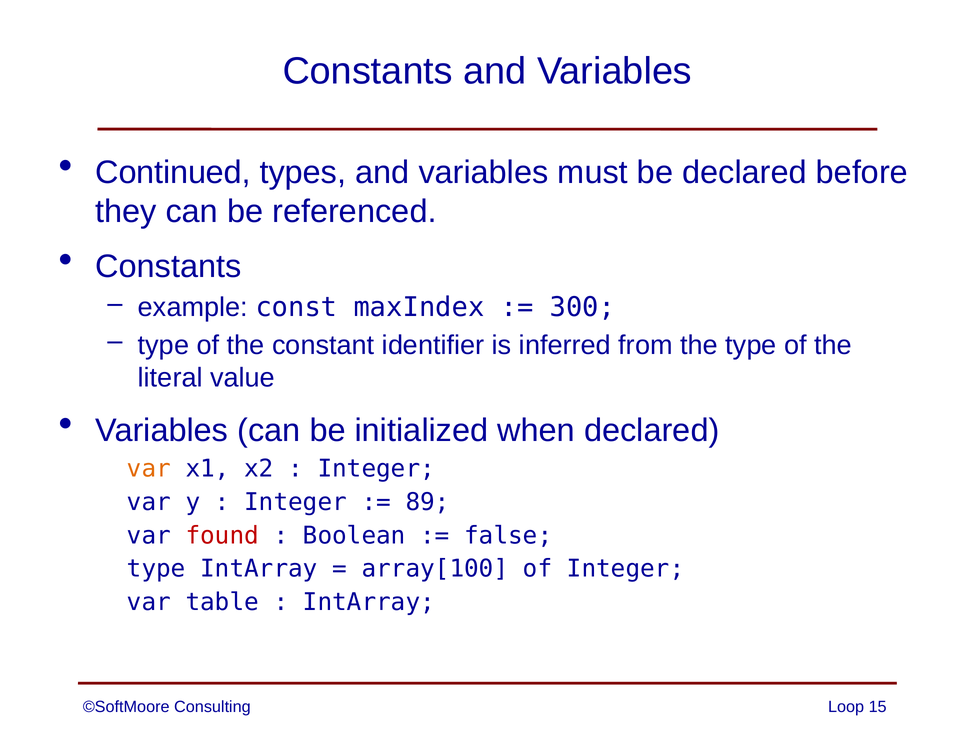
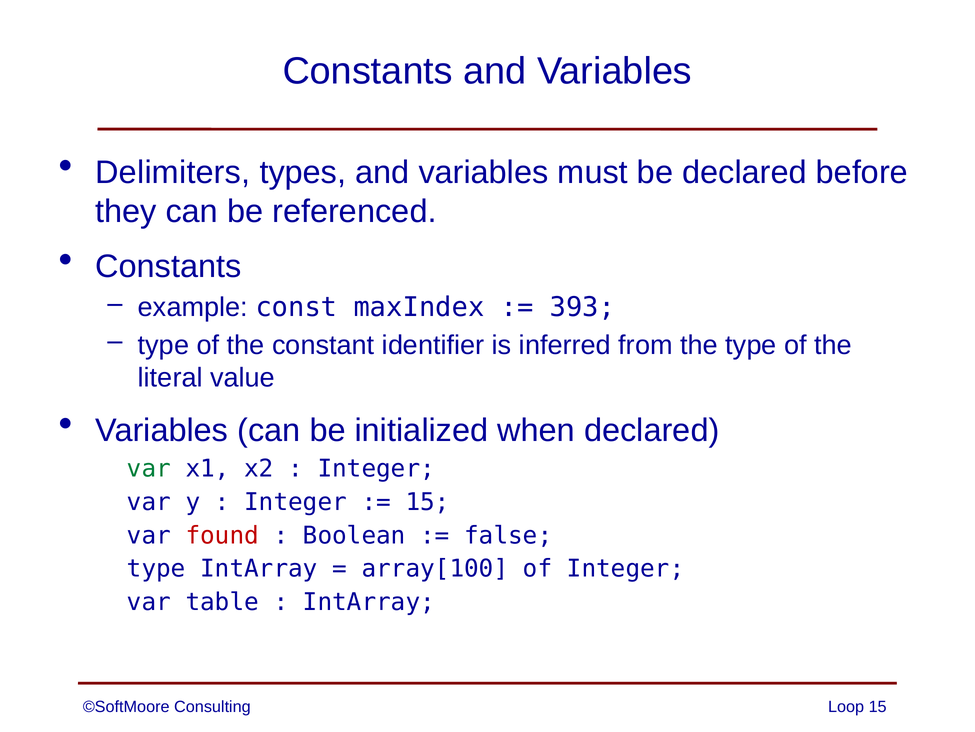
Continued: Continued -> Delimiters
300: 300 -> 393
var at (149, 468) colour: orange -> green
89 at (428, 502): 89 -> 15
